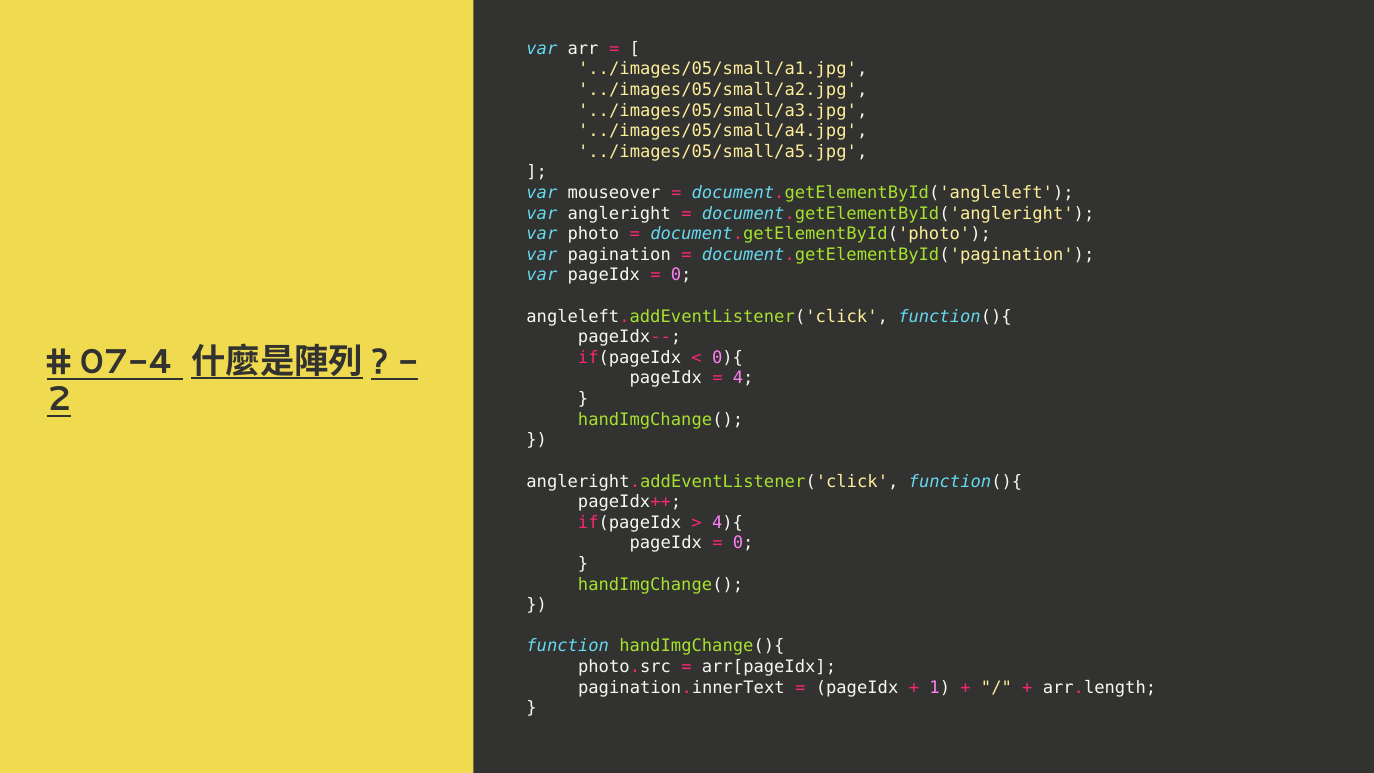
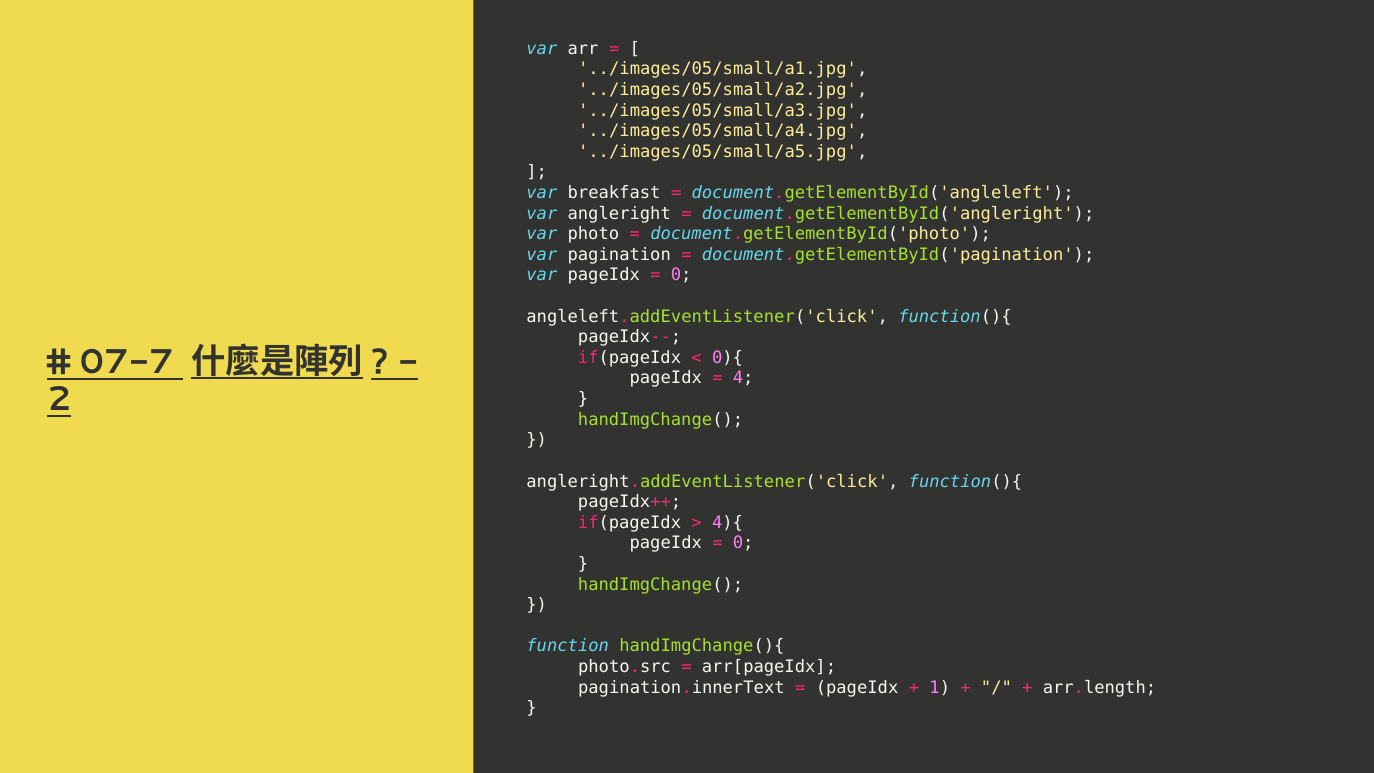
mouseover: mouseover -> breakfast
07-4: 07-4 -> 07-7
